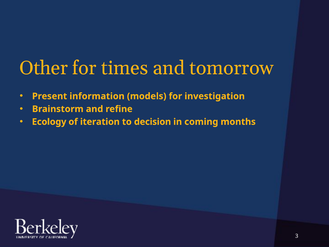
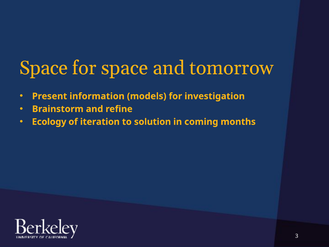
Other at (44, 68): Other -> Space
for times: times -> space
decision: decision -> solution
